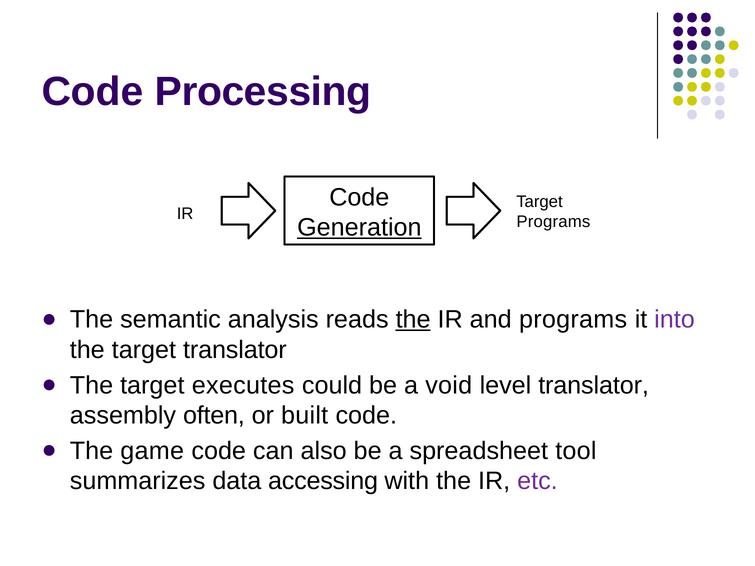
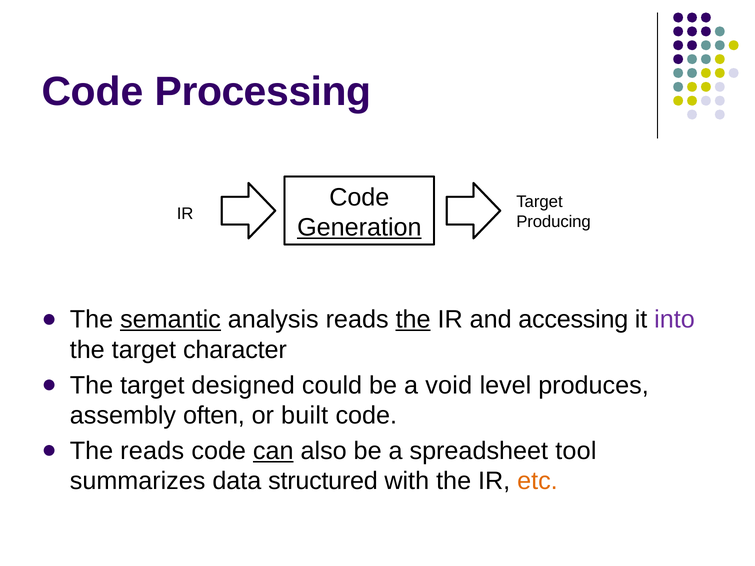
Programs at (553, 222): Programs -> Producing
semantic underline: none -> present
and programs: programs -> accessing
target translator: translator -> character
executes: executes -> designed
level translator: translator -> produces
The game: game -> reads
can underline: none -> present
accessing: accessing -> structured
etc colour: purple -> orange
